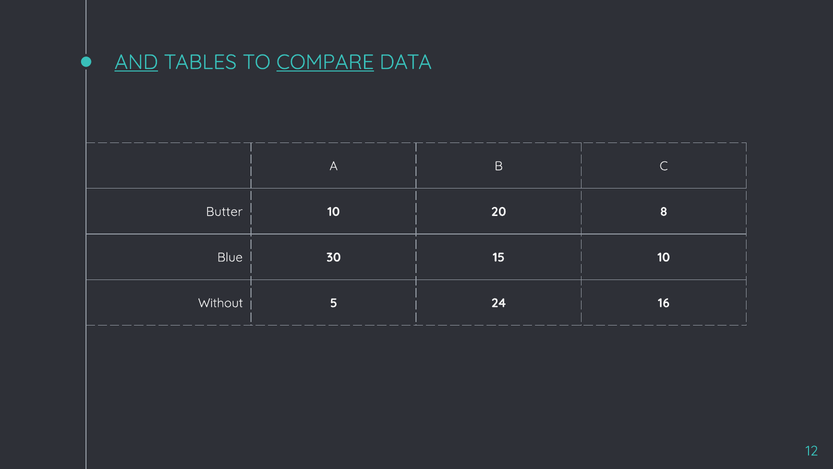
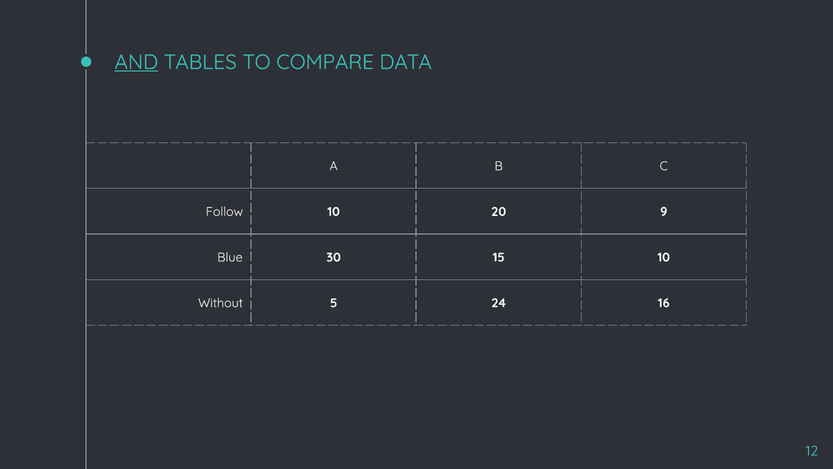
COMPARE underline: present -> none
Butter: Butter -> Follow
8: 8 -> 9
